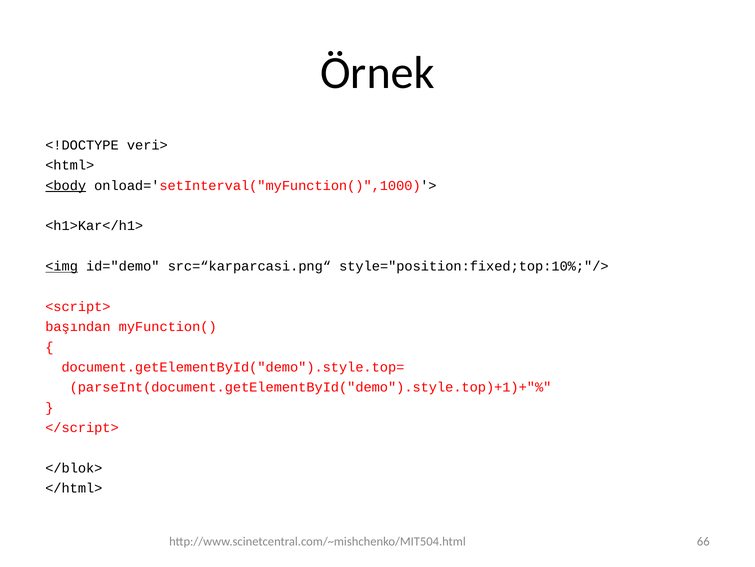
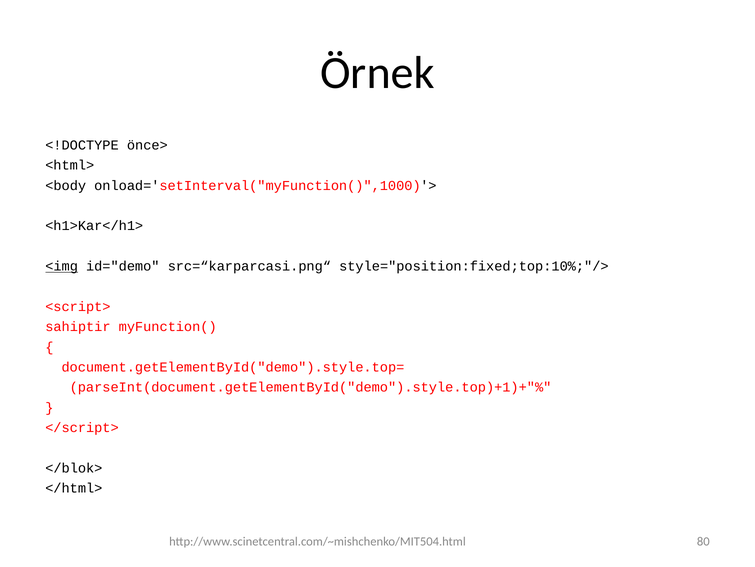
veri>: veri> -> önce>
<body underline: present -> none
başından: başından -> sahiptir
66: 66 -> 80
